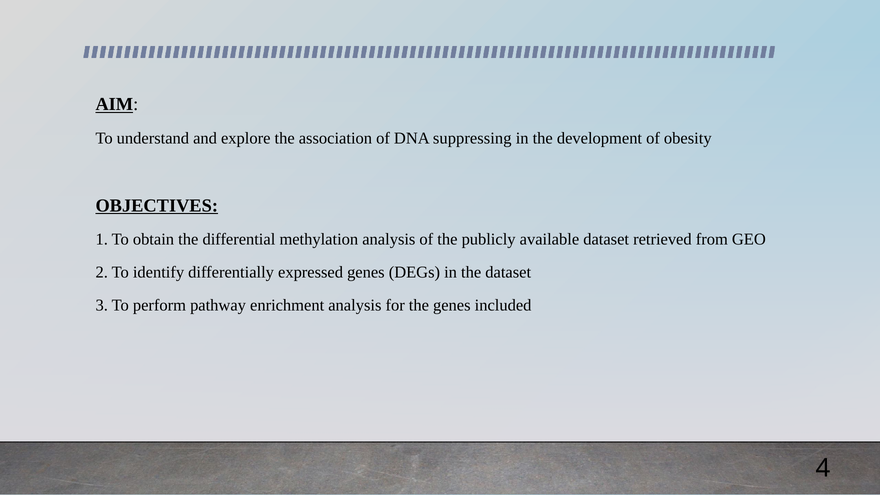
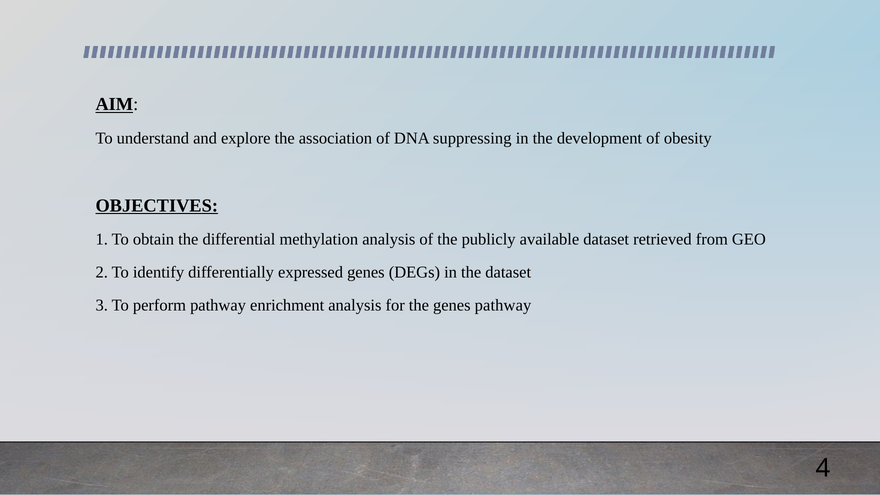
genes included: included -> pathway
